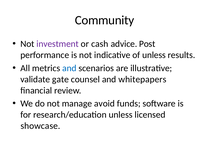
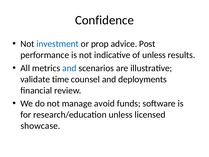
Community: Community -> Confidence
investment colour: purple -> blue
cash: cash -> prop
gate: gate -> time
whitepapers: whitepapers -> deployments
